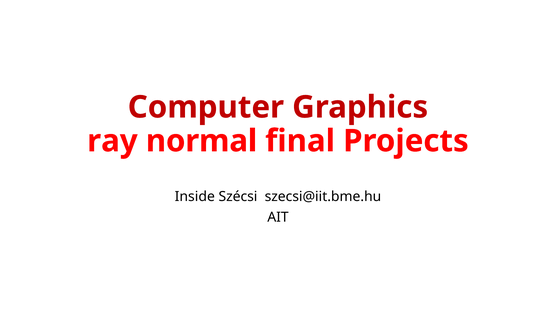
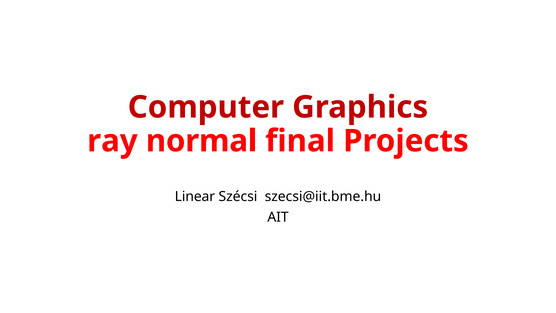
Inside: Inside -> Linear
